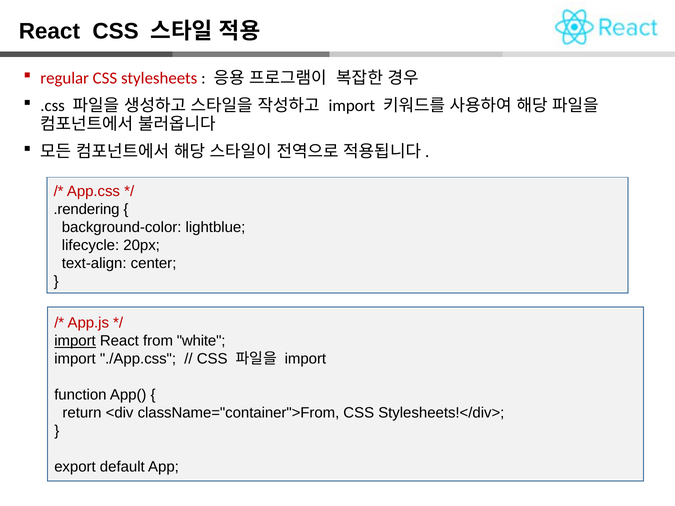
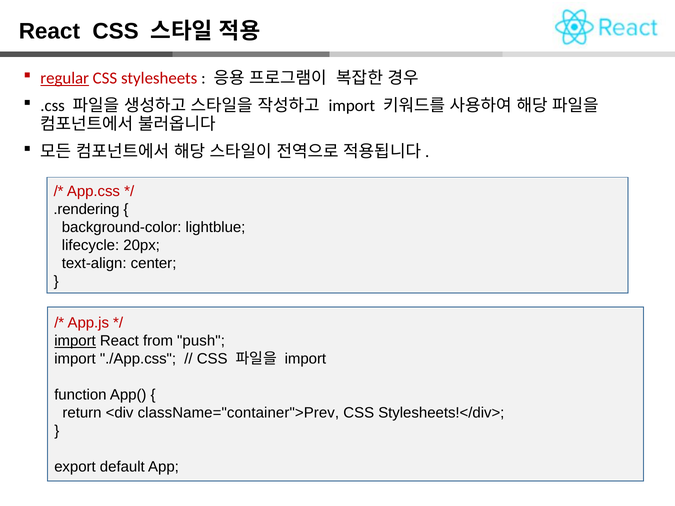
regular underline: none -> present
white: white -> push
className="container">From: className="container">From -> className="container">Prev
